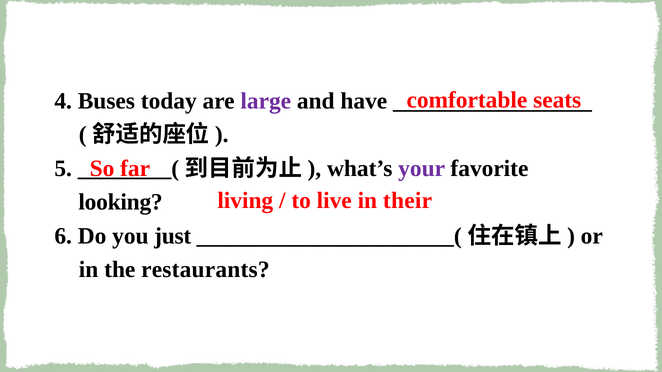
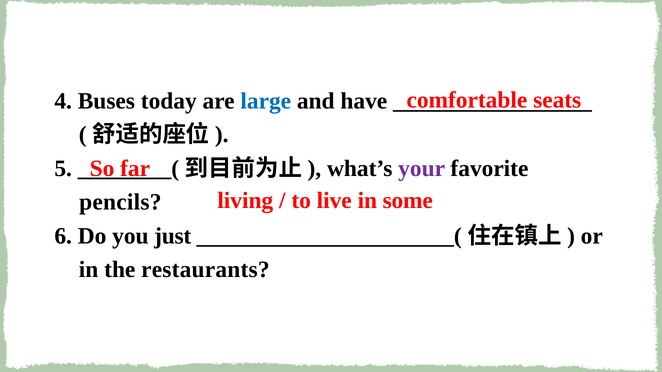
large colour: purple -> blue
their: their -> some
looking: looking -> pencils
